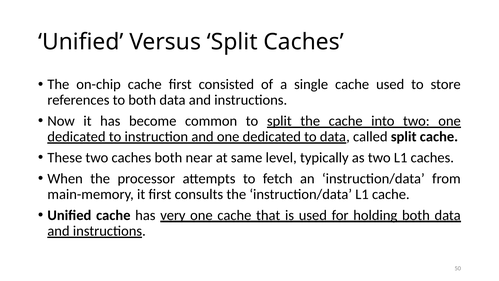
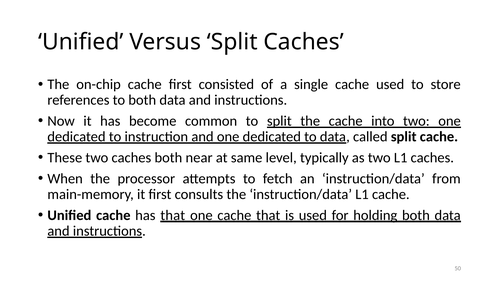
has very: very -> that
